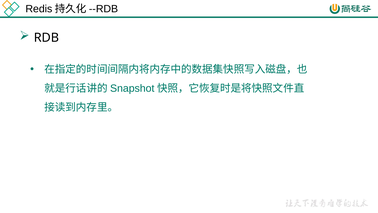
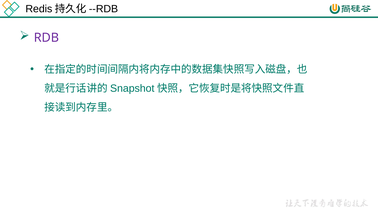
RDB colour: black -> purple
